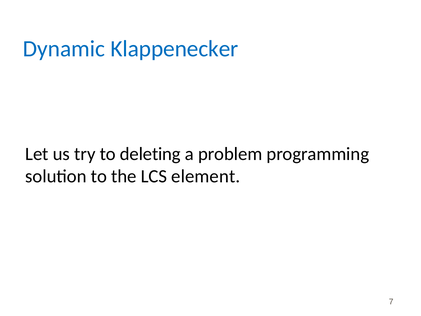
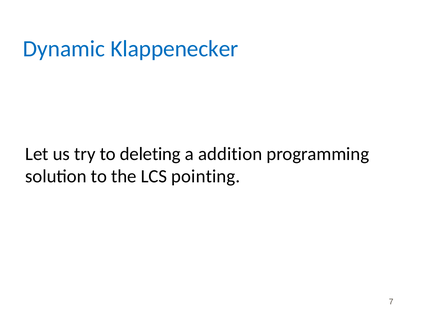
problem: problem -> addition
element: element -> pointing
